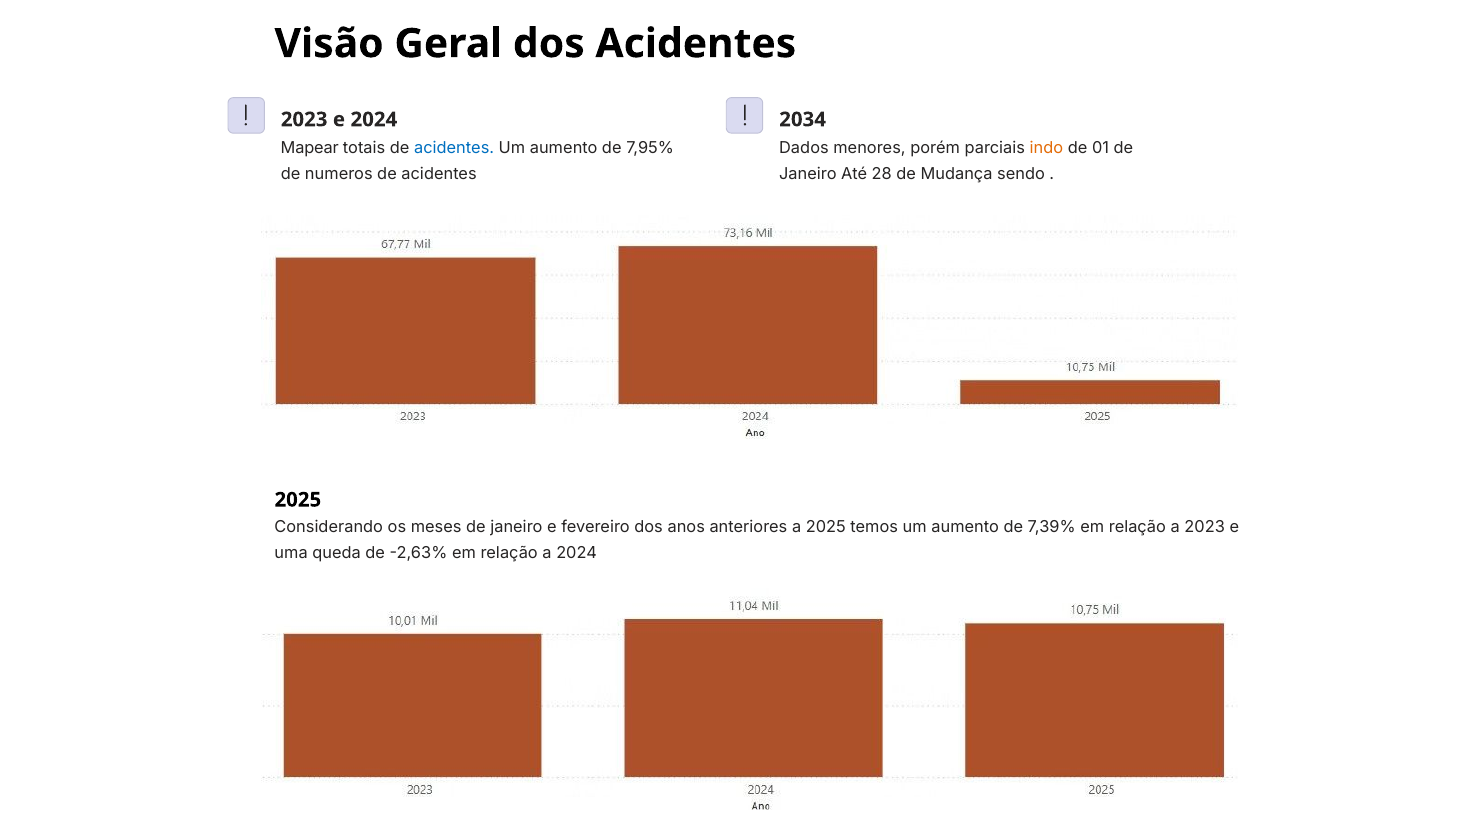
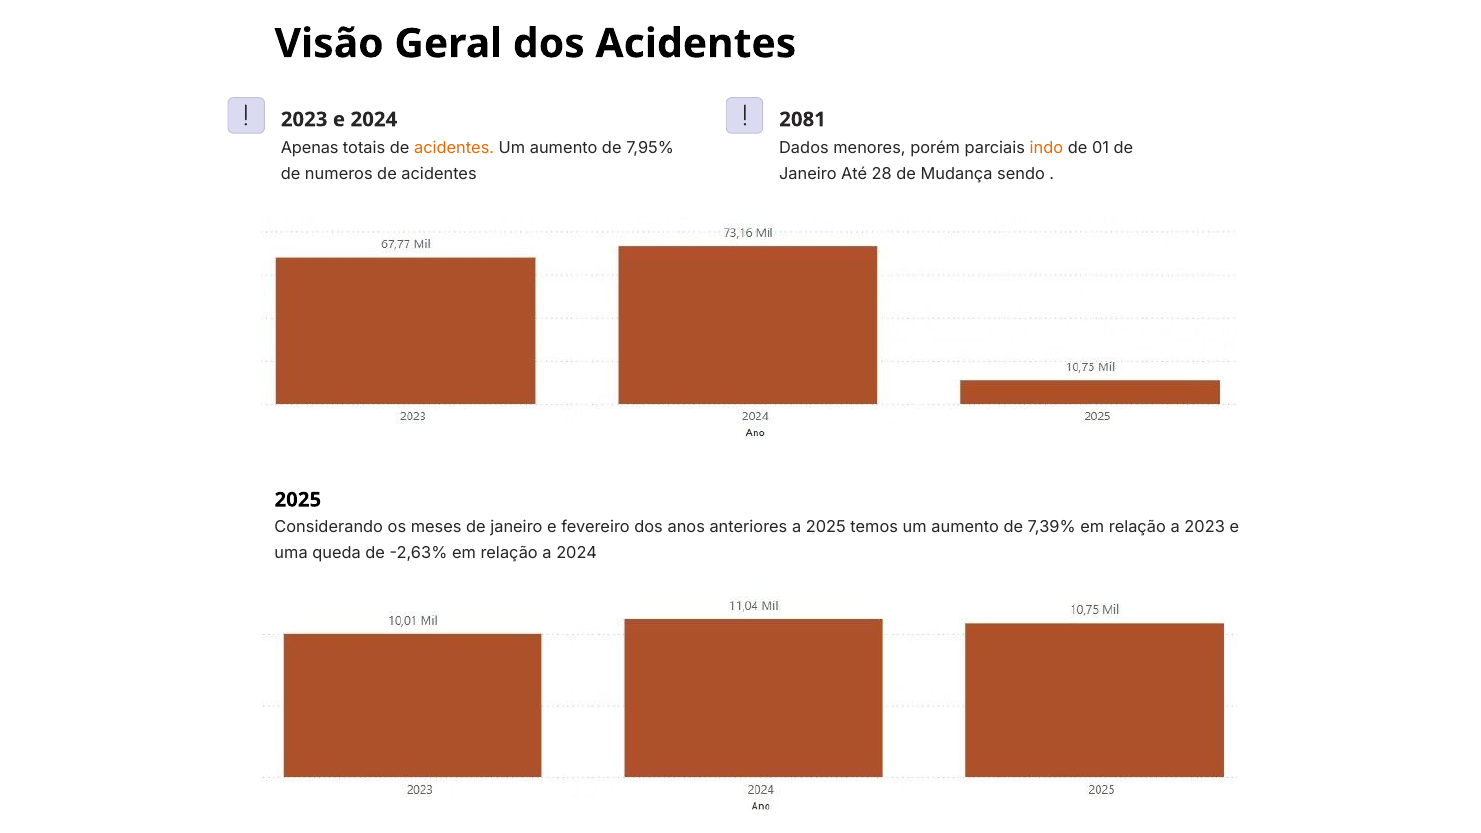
2034: 2034 -> 2081
Mapear: Mapear -> Apenas
acidentes at (454, 148) colour: blue -> orange
